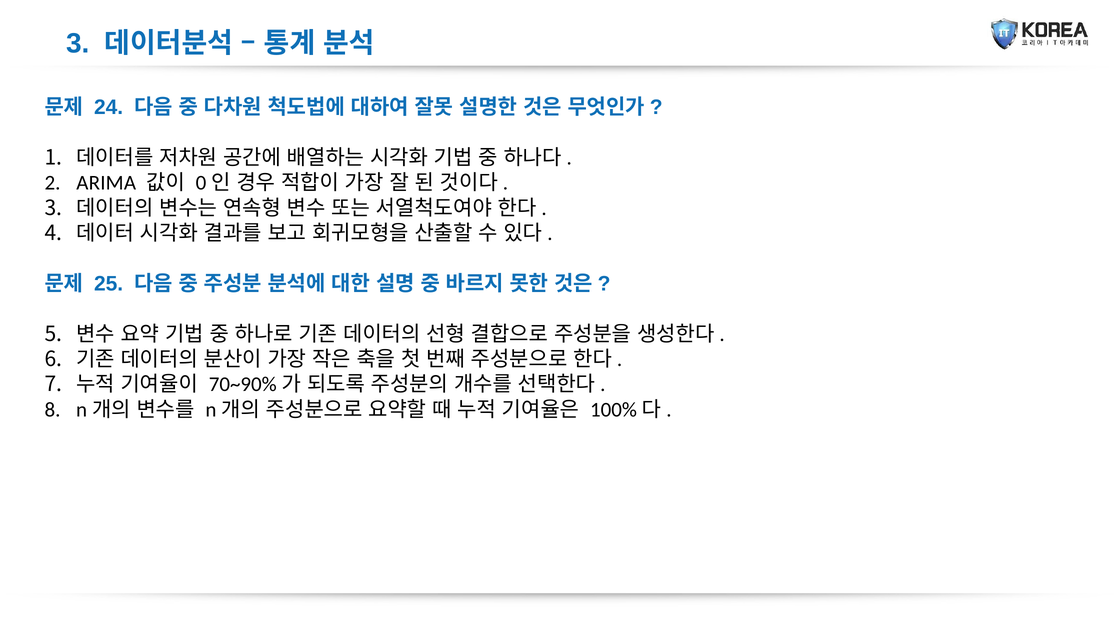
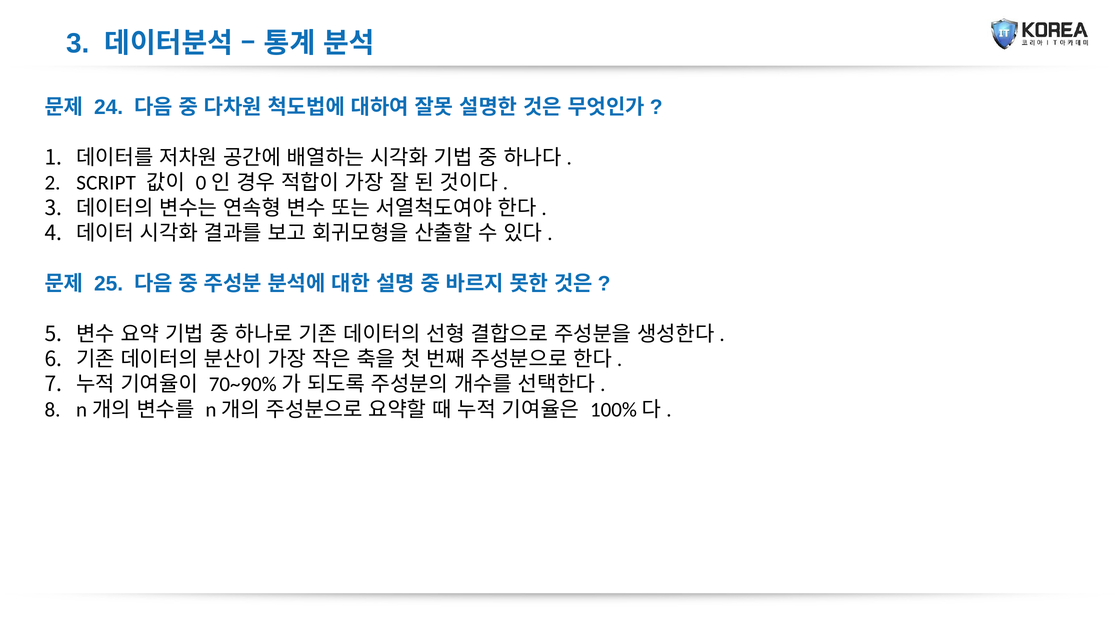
ARIMA: ARIMA -> SCRIPT
